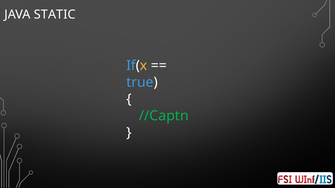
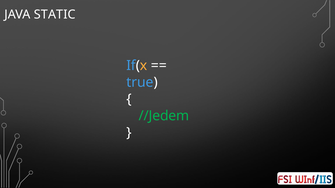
//Captn: //Captn -> //Jedem
